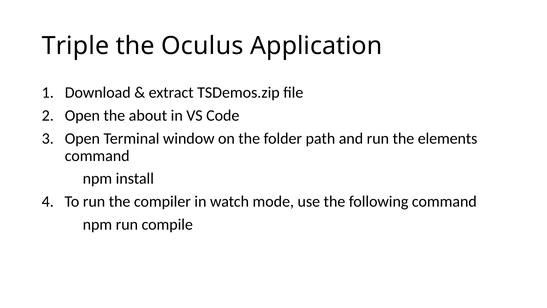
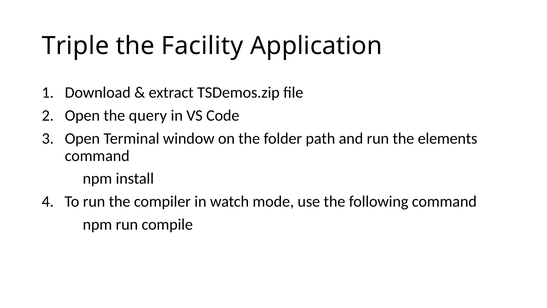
Oculus: Oculus -> Facility
about: about -> query
